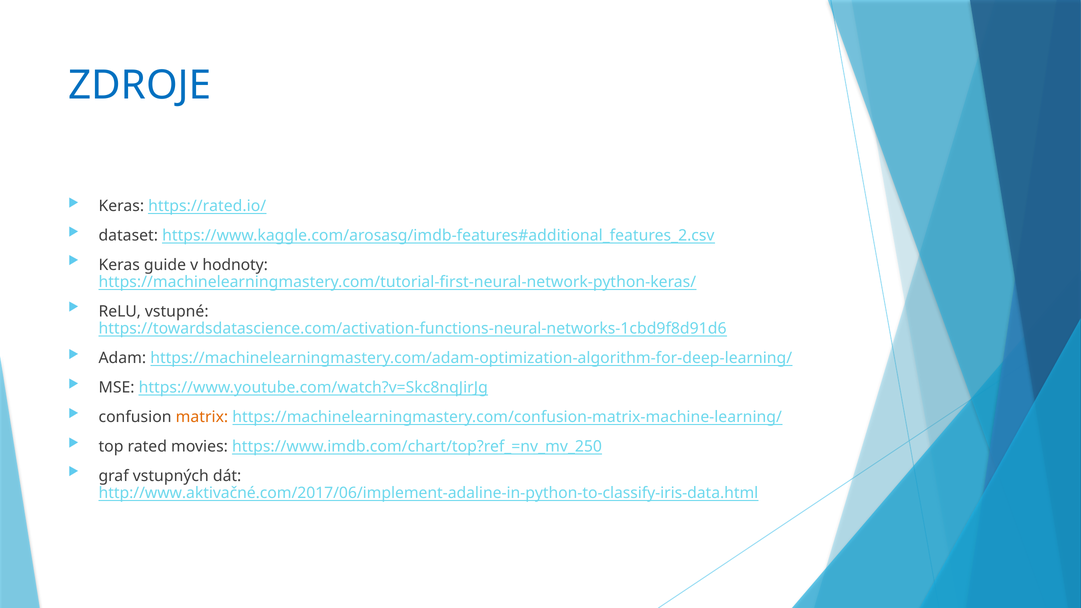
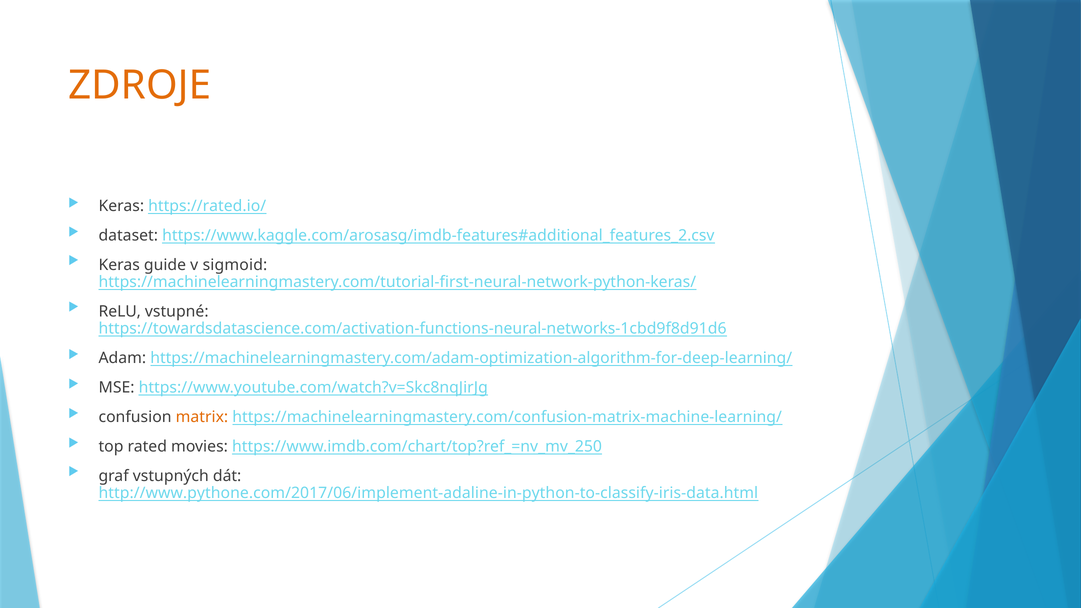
ZDROJE colour: blue -> orange
hodnoty: hodnoty -> sigmoid
http://www.aktivačné.com/2017/06/implement-adaline-in-python-to-classify-iris-data.html: http://www.aktivačné.com/2017/06/implement-adaline-in-python-to-classify-iris-data.html -> http://www.pythone.com/2017/06/implement-adaline-in-python-to-classify-iris-data.html
